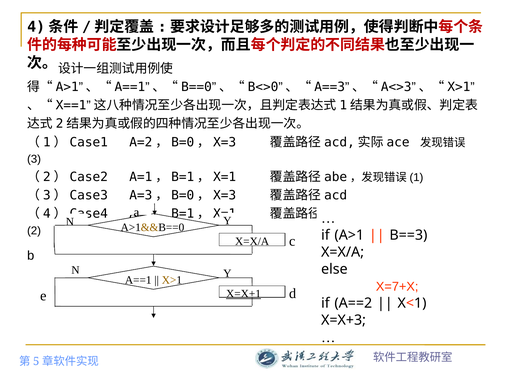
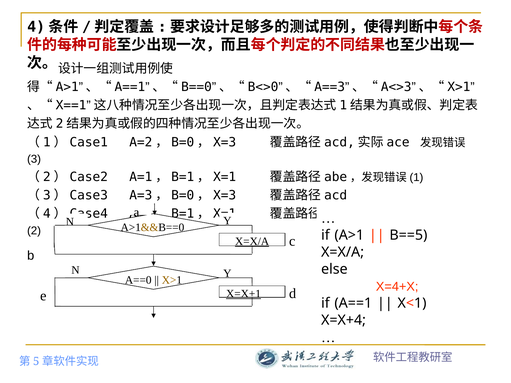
B==3: B==3 -> B==5
X=X/A at (252, 241) underline: none -> present
A==1: A==1 -> A==0
X=7+X: X=7+X -> X=4+X
A==2: A==2 -> A==1
X=X+3: X=X+3 -> X=X+4
